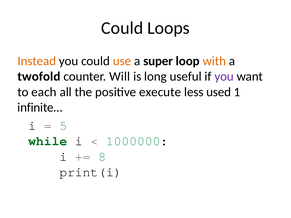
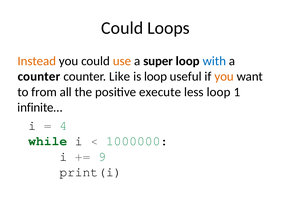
with colour: orange -> blue
twofold at (39, 77): twofold -> counter
Will: Will -> Like
is long: long -> loop
you at (224, 77) colour: purple -> orange
each: each -> from
less used: used -> loop
5: 5 -> 4
8: 8 -> 9
